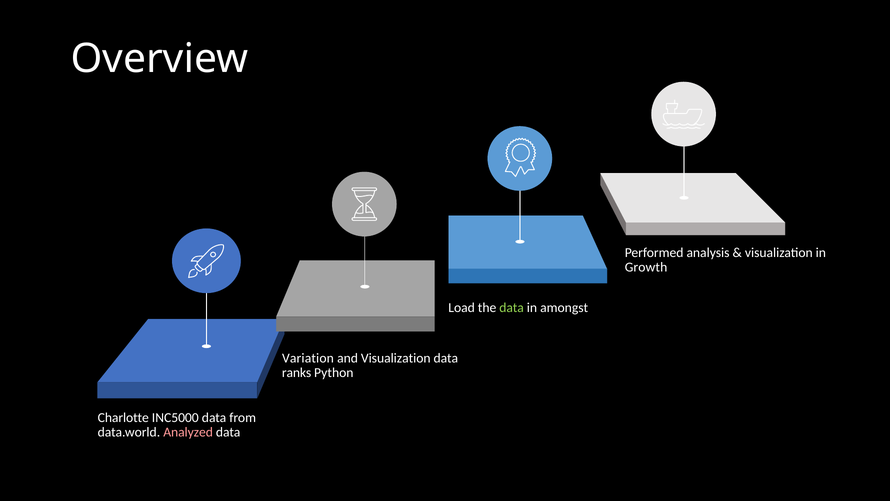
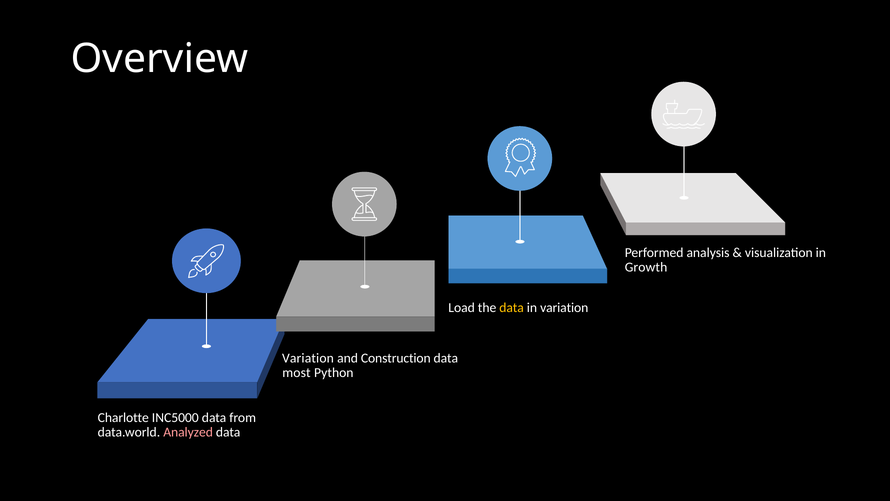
data at (512, 307) colour: light green -> yellow
in amongst: amongst -> variation
and Visualization: Visualization -> Construction
ranks: ranks -> most
